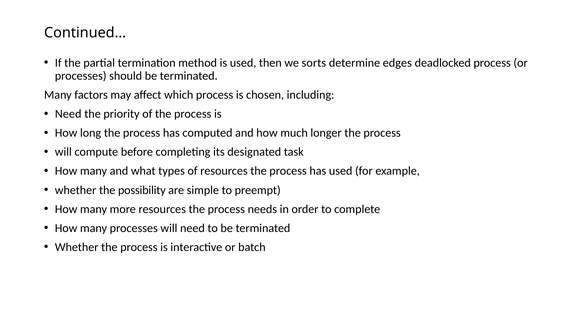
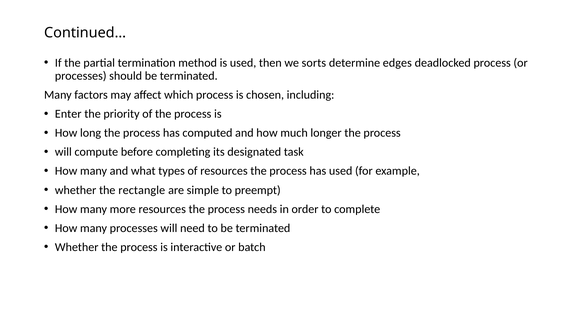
Need at (68, 114): Need -> Enter
possibility: possibility -> rectangle
